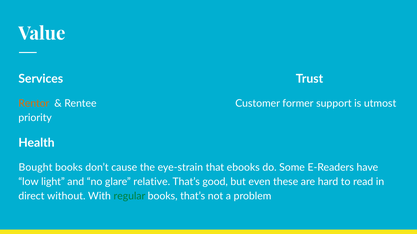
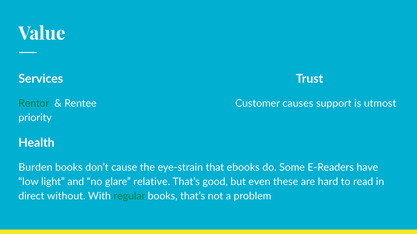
Rentor colour: orange -> green
former: former -> causes
Bought: Bought -> Burden
